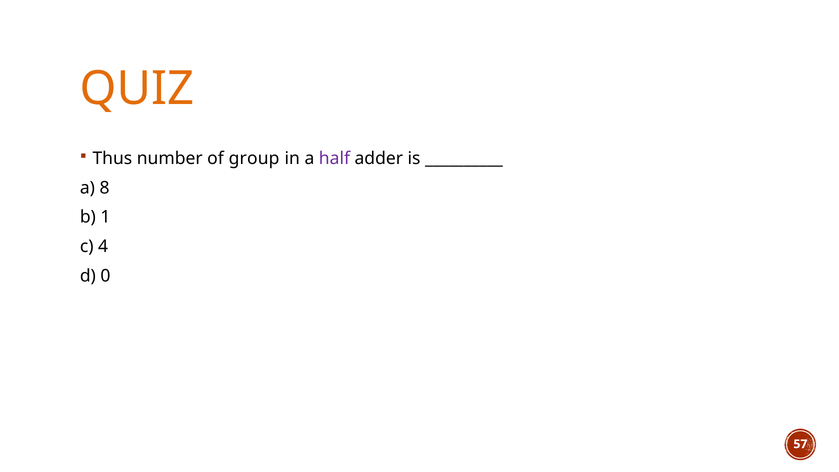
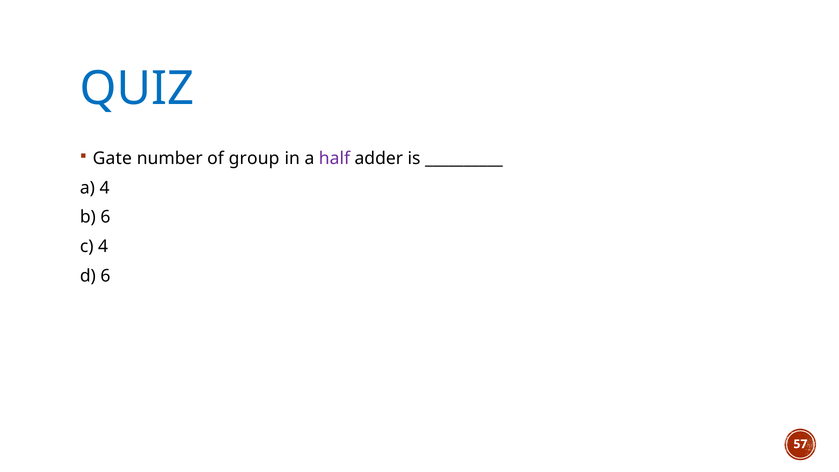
QUIZ colour: orange -> blue
Thus: Thus -> Gate
a 8: 8 -> 4
b 1: 1 -> 6
d 0: 0 -> 6
